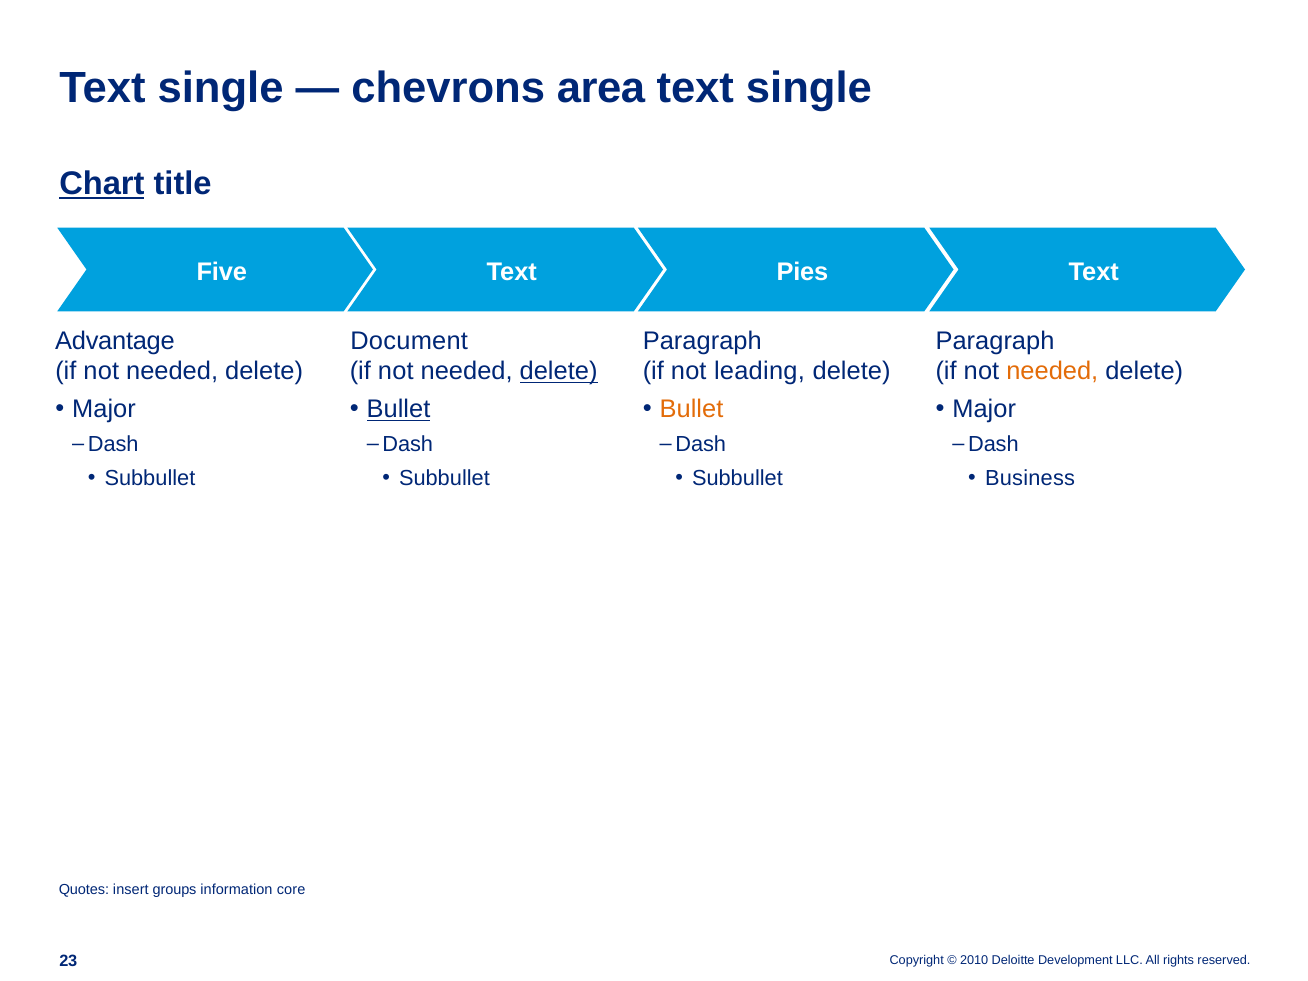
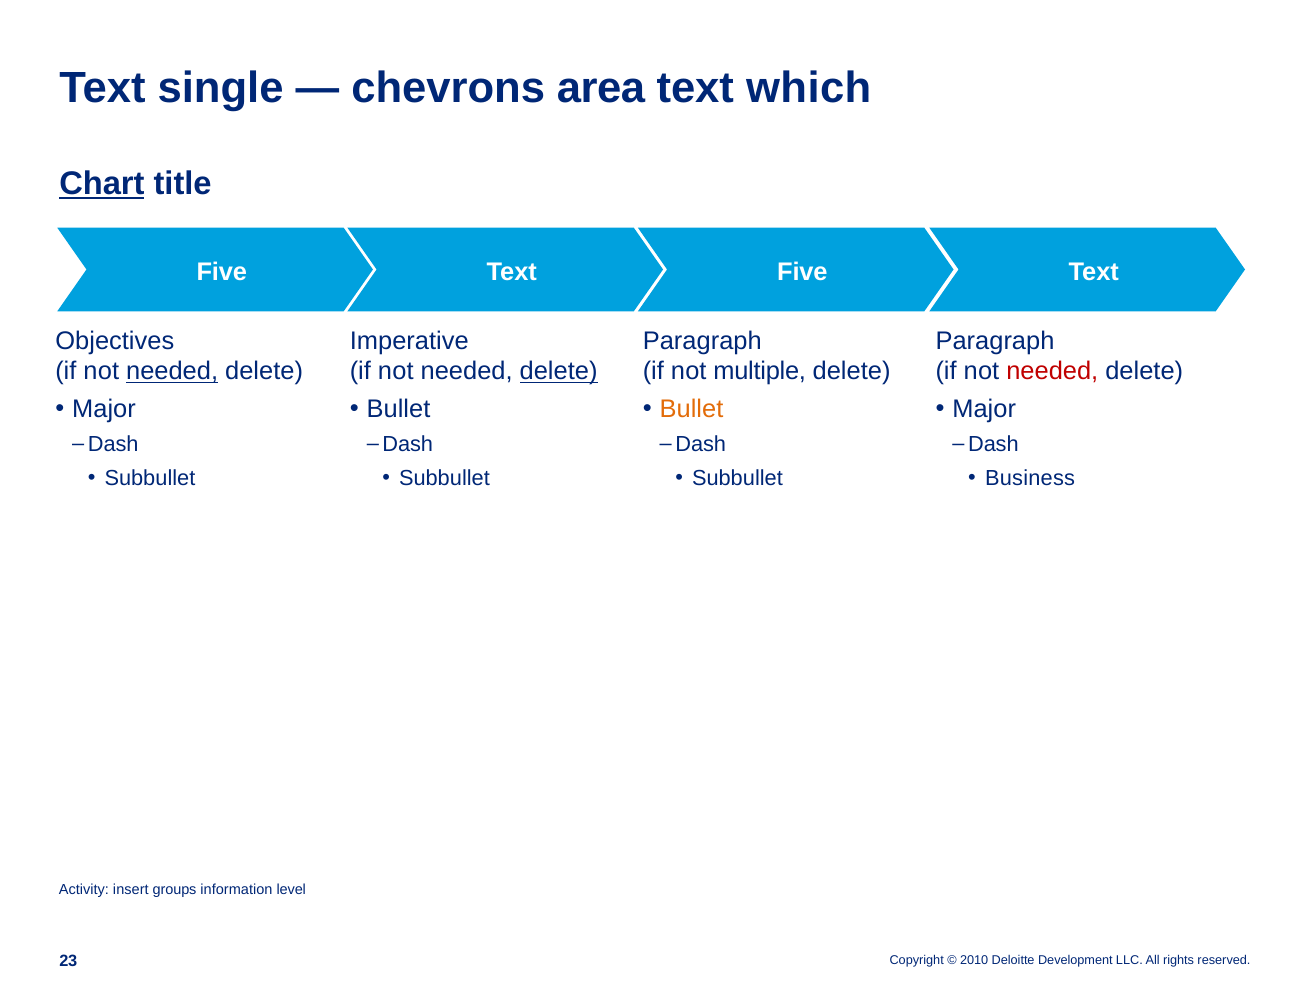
single at (809, 88): single -> which
Text Pies: Pies -> Five
Advantage: Advantage -> Objectives
Document: Document -> Imperative
needed at (172, 372) underline: none -> present
leading: leading -> multiple
needed at (1052, 372) colour: orange -> red
Bullet at (399, 409) underline: present -> none
Quotes: Quotes -> Activity
core: core -> level
